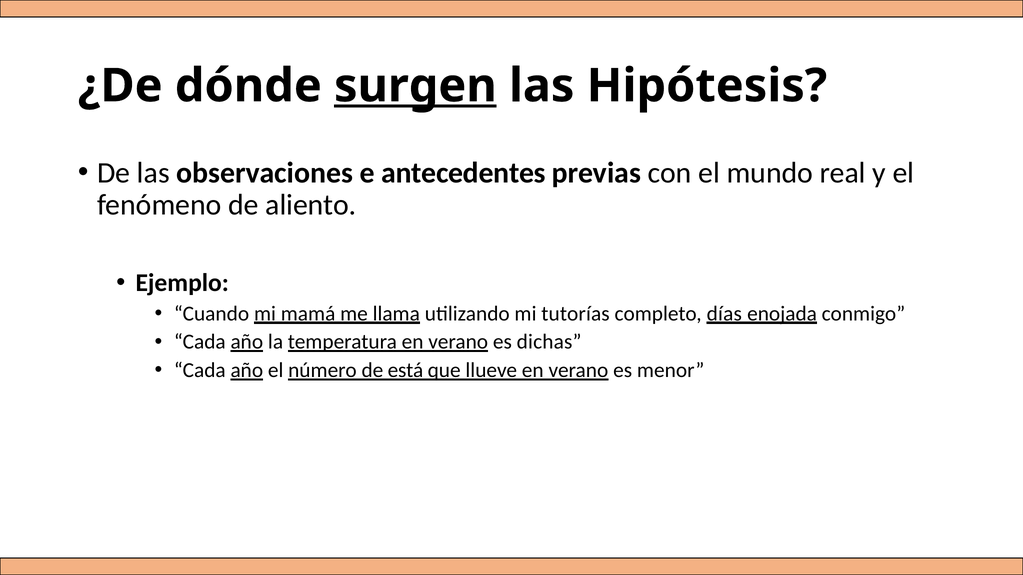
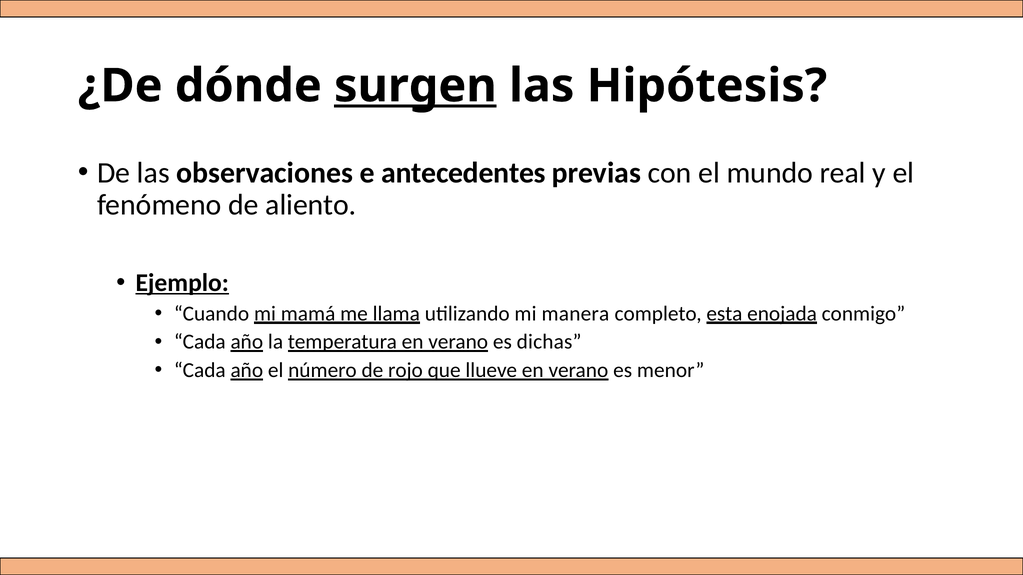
Ejemplo underline: none -> present
tutorías: tutorías -> manera
días: días -> esta
está: está -> rojo
